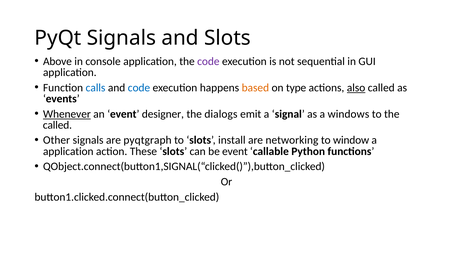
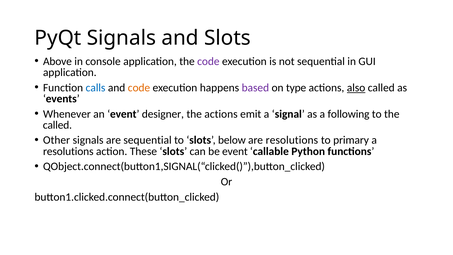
code at (139, 88) colour: blue -> orange
based colour: orange -> purple
Whenever underline: present -> none
the dialogs: dialogs -> actions
windows: windows -> following
are pyqtgraph: pyqtgraph -> sequential
install: install -> below
are networking: networking -> resolutions
window: window -> primary
application at (68, 151): application -> resolutions
